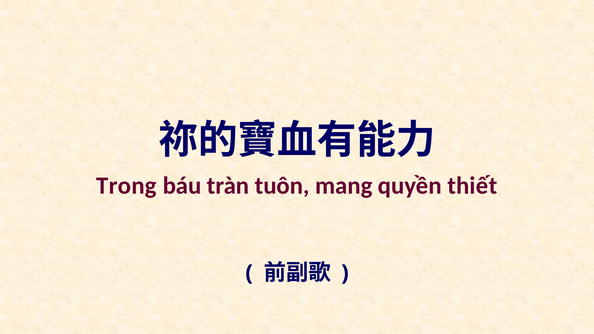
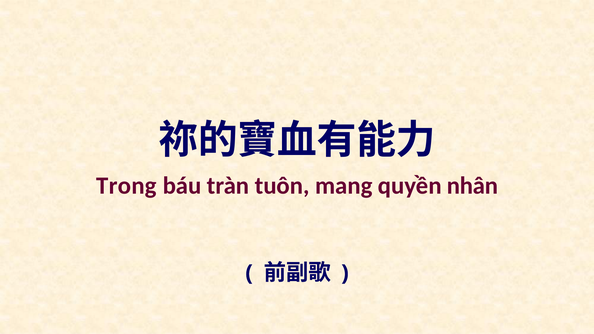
thiết: thiết -> nhân
